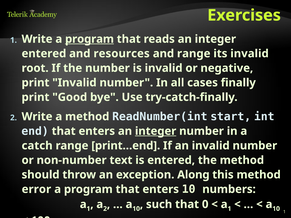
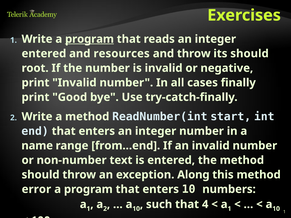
and range: range -> throw
its invalid: invalid -> should
integer at (156, 131) underline: present -> none
catch: catch -> name
print…end: print…end -> from…end
0: 0 -> 4
